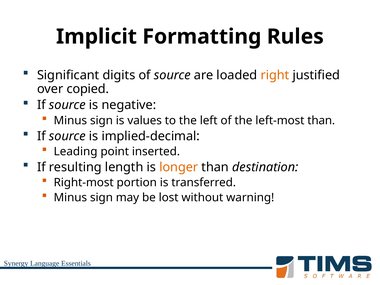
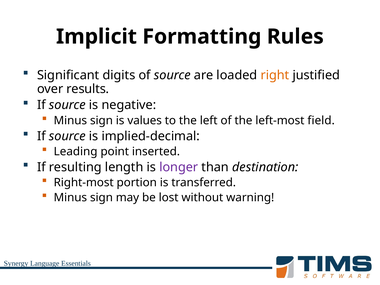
copied: copied -> results
left-most than: than -> field
longer colour: orange -> purple
